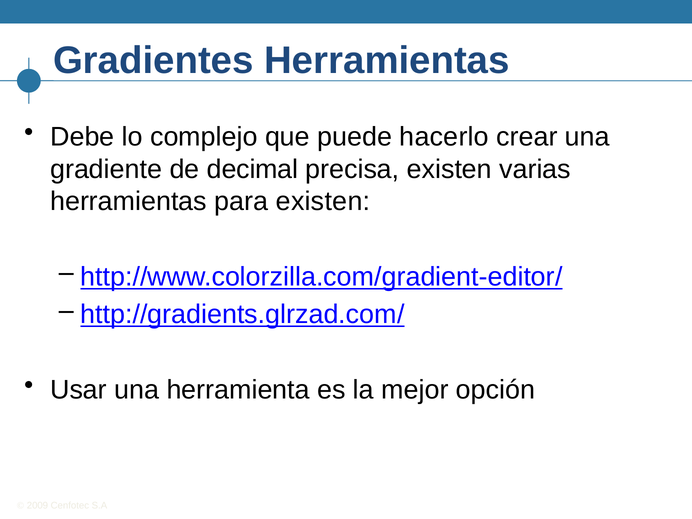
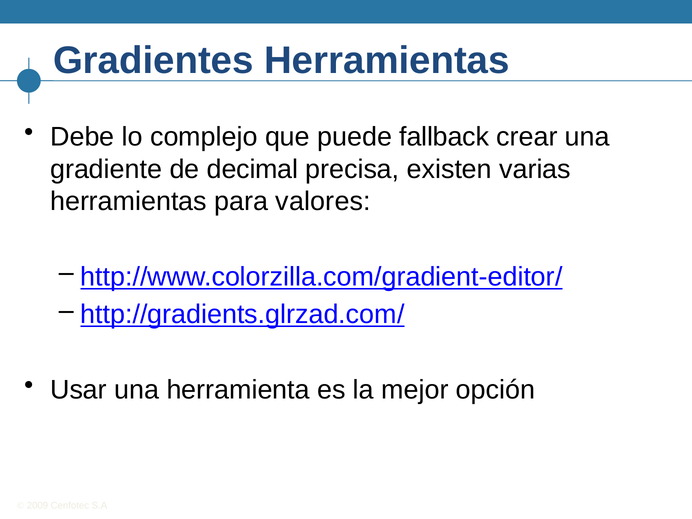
hacerlo: hacerlo -> fallback
para existen: existen -> valores
